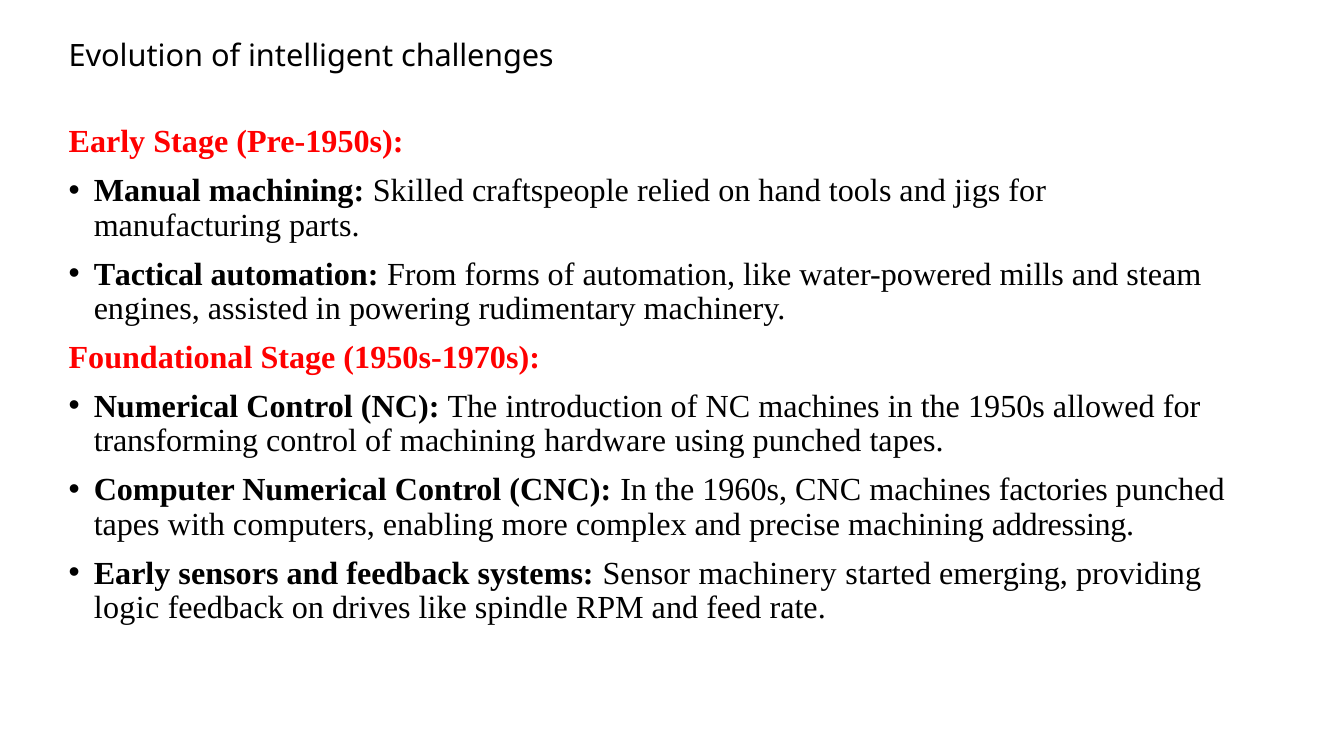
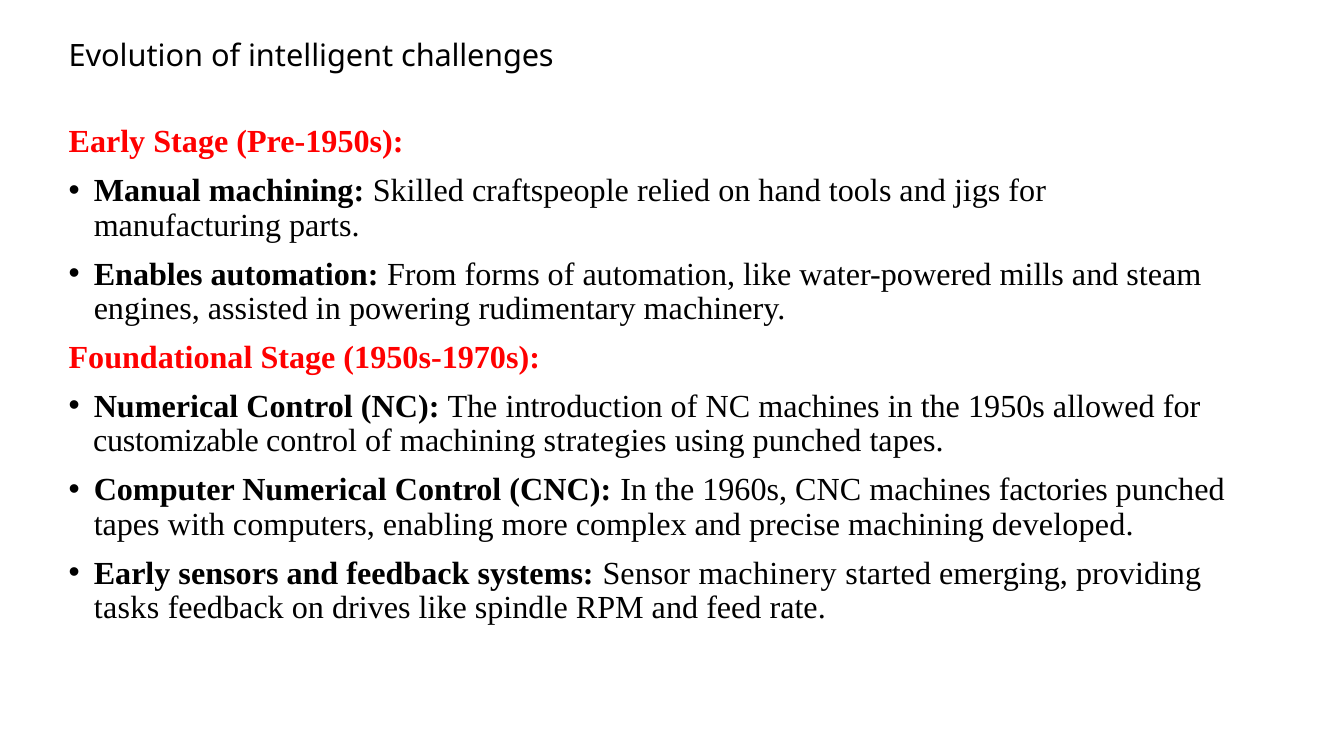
Tactical: Tactical -> Enables
transforming: transforming -> customizable
hardware: hardware -> strategies
addressing: addressing -> developed
logic: logic -> tasks
